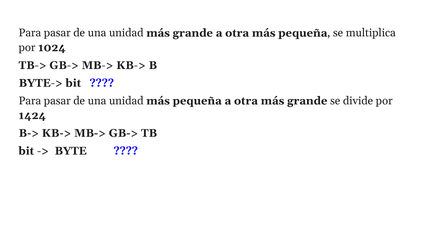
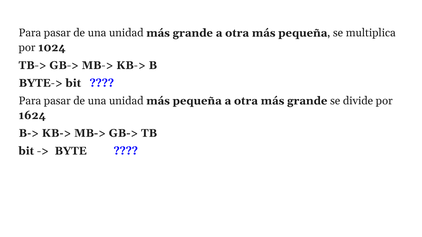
1424: 1424 -> 1624
